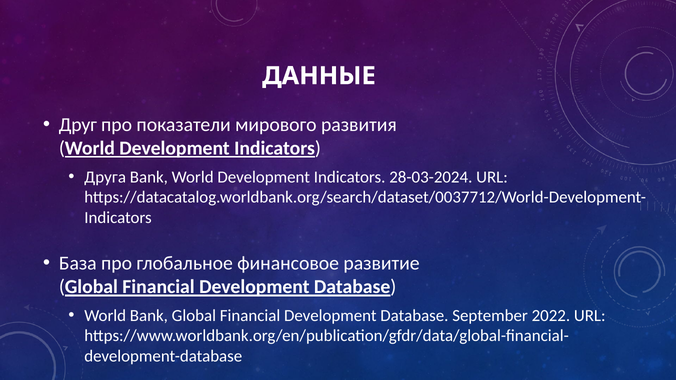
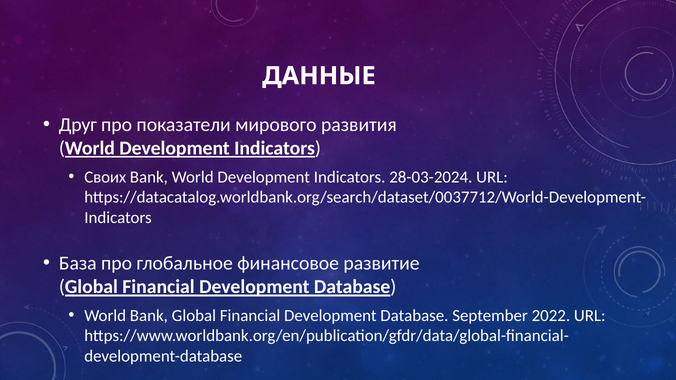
Друга: Друга -> Своих
